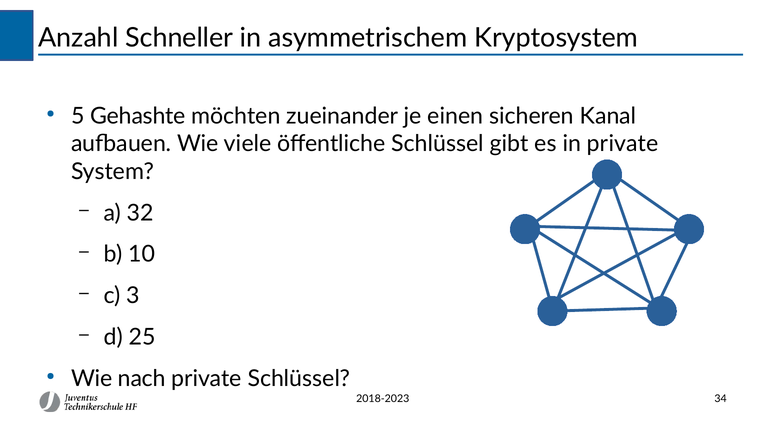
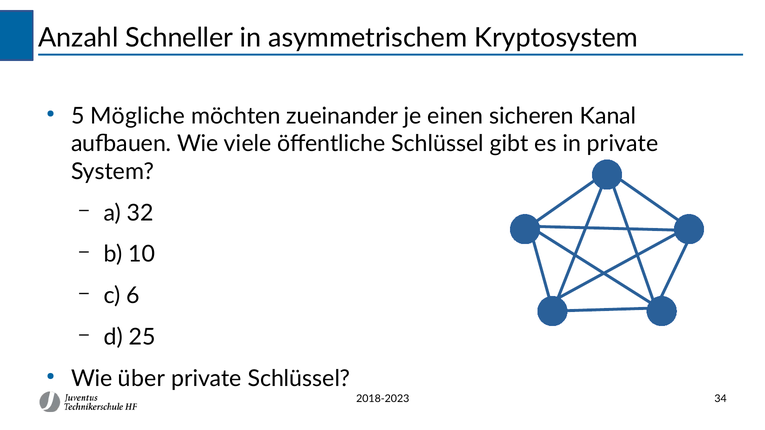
Gehashte: Gehashte -> Mögliche
3: 3 -> 6
nach: nach -> über
